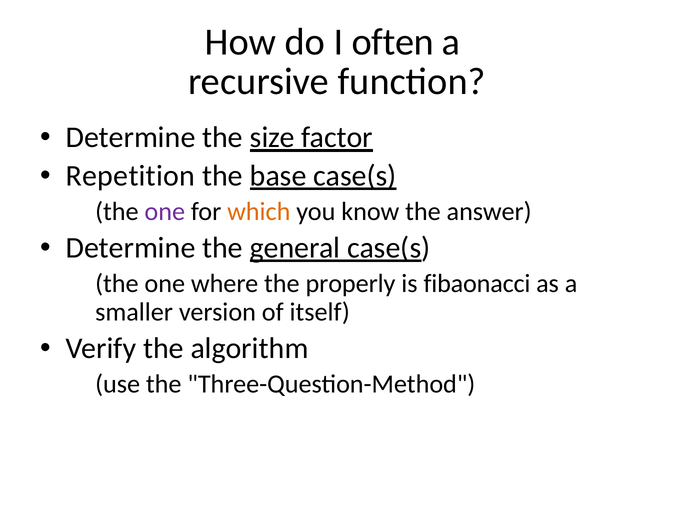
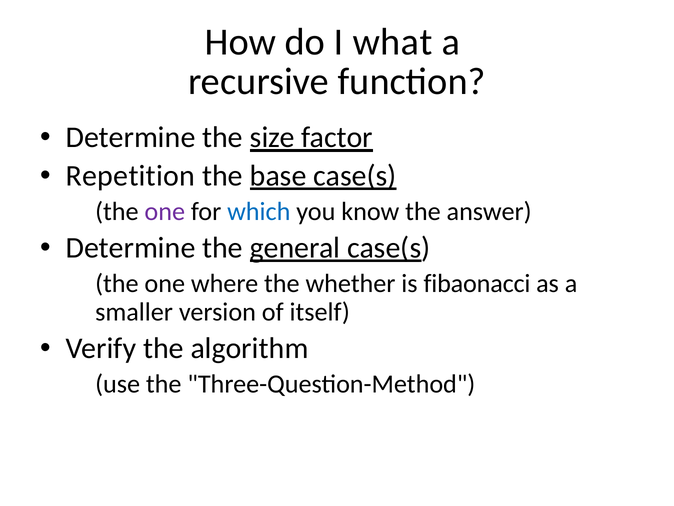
often: often -> what
which colour: orange -> blue
properly: properly -> whether
